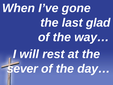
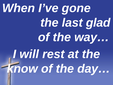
sever: sever -> know
